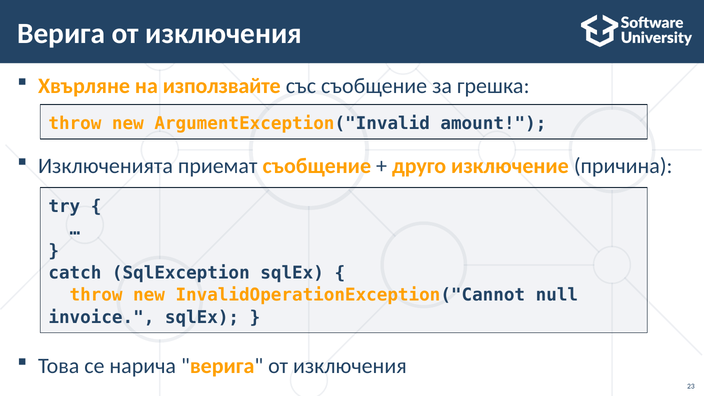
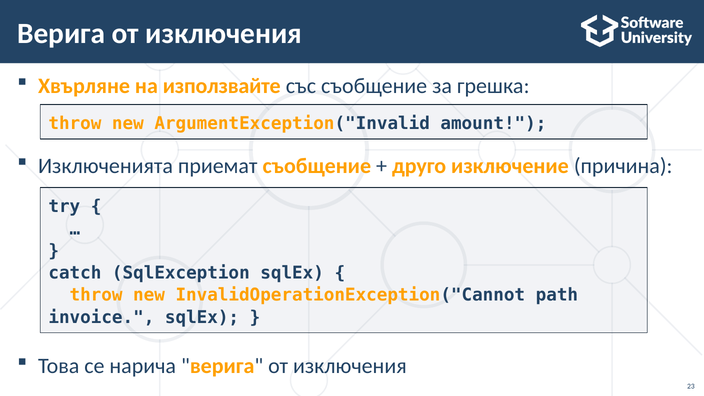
null: null -> path
